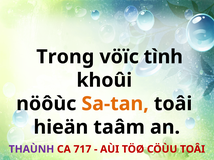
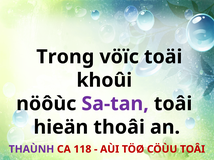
tình: tình -> toäi
Sa-tan colour: orange -> purple
taâm: taâm -> thoâi
717: 717 -> 118
